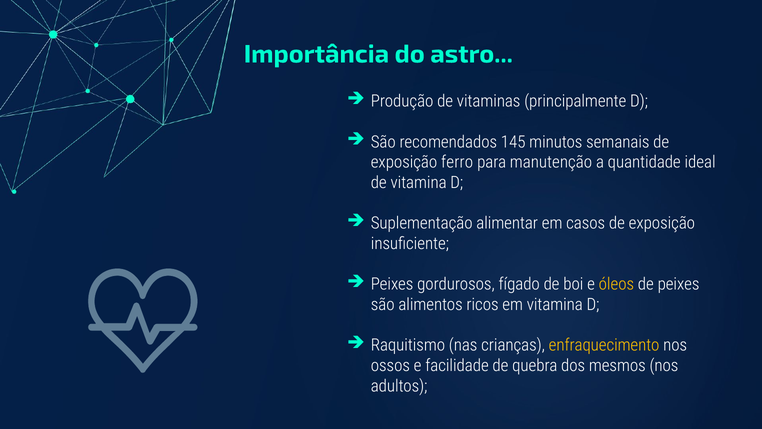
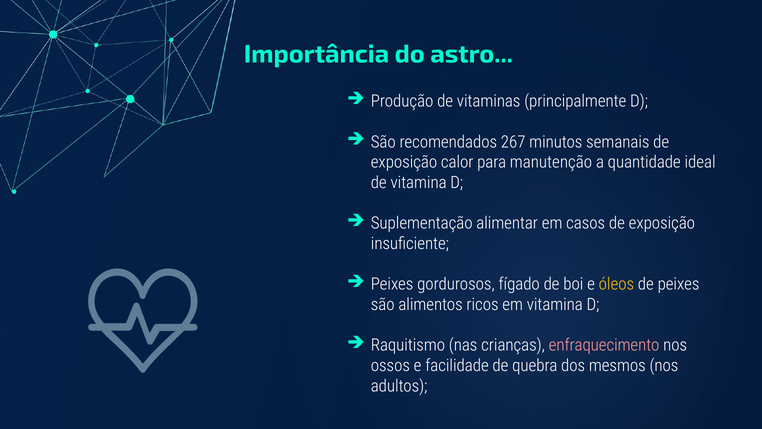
145: 145 -> 267
ferro: ferro -> calor
enfraquecimento colour: yellow -> pink
